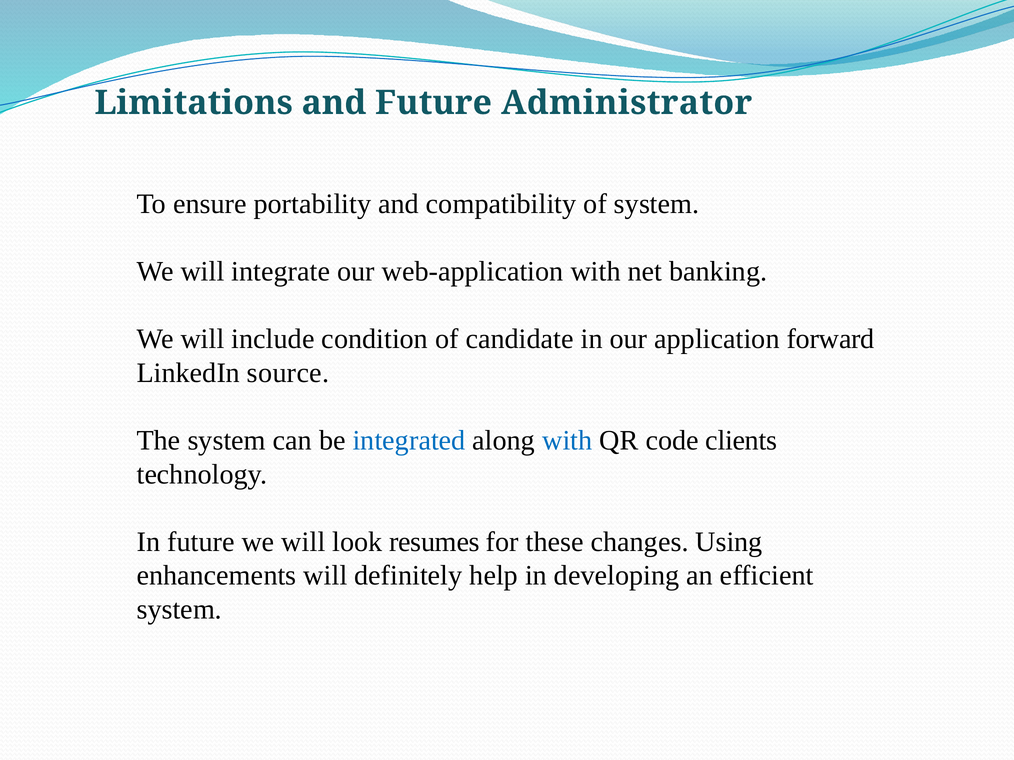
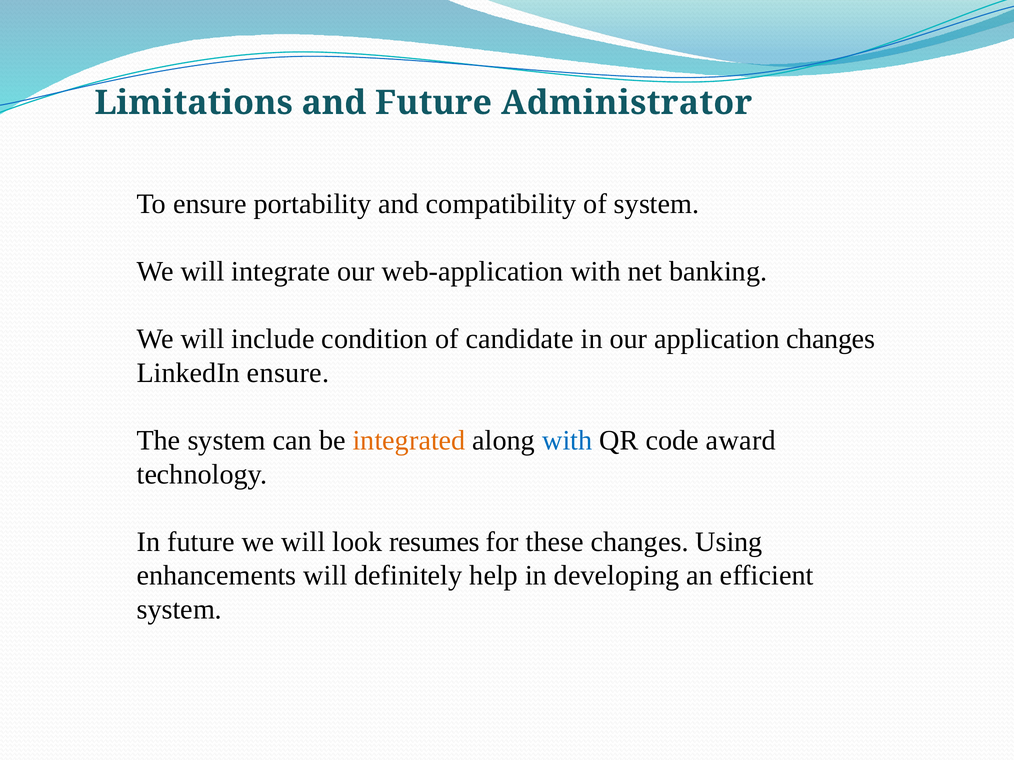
application forward: forward -> changes
LinkedIn source: source -> ensure
integrated colour: blue -> orange
clients: clients -> award
